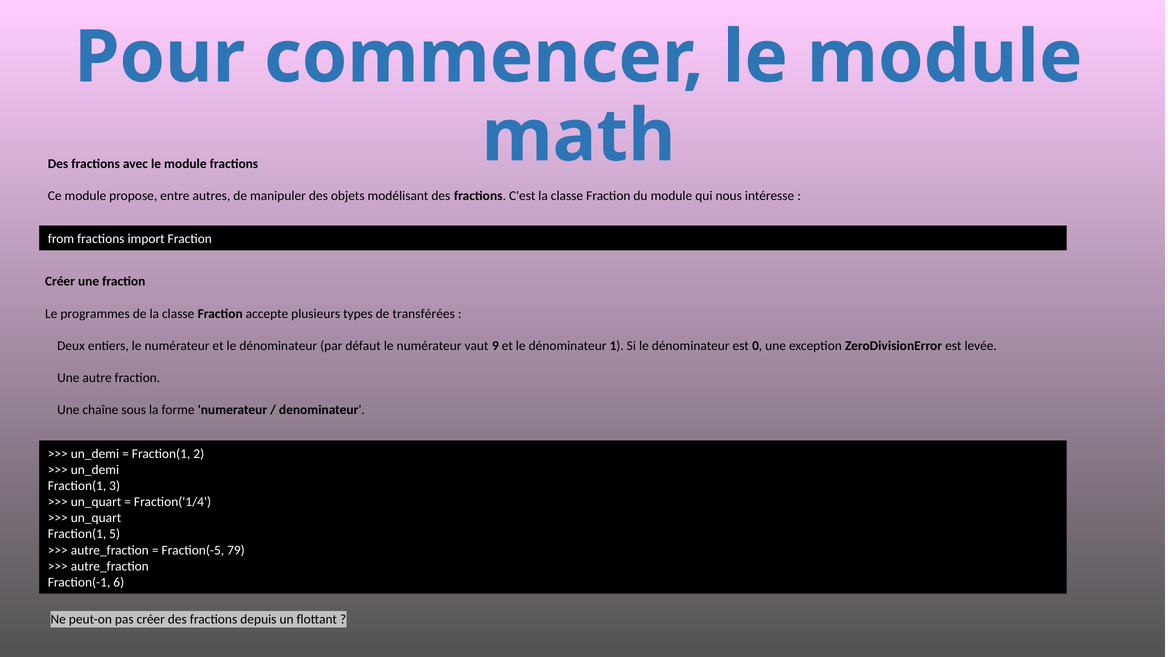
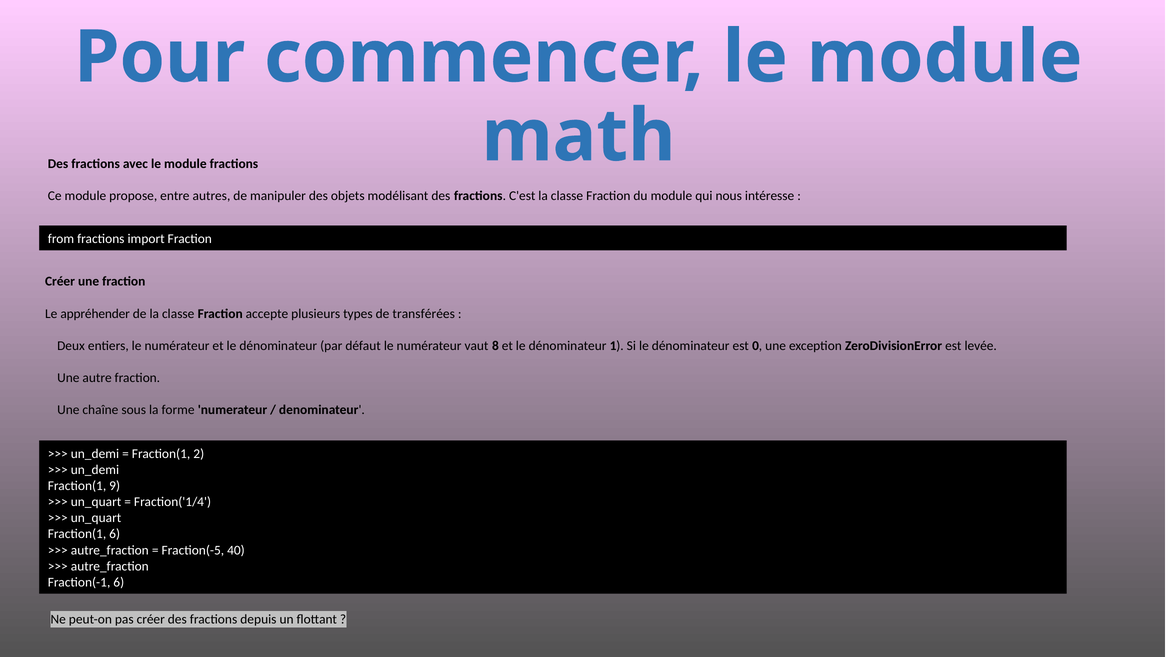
programmes: programmes -> appréhender
9: 9 -> 8
3: 3 -> 9
Fraction(1 5: 5 -> 6
79: 79 -> 40
